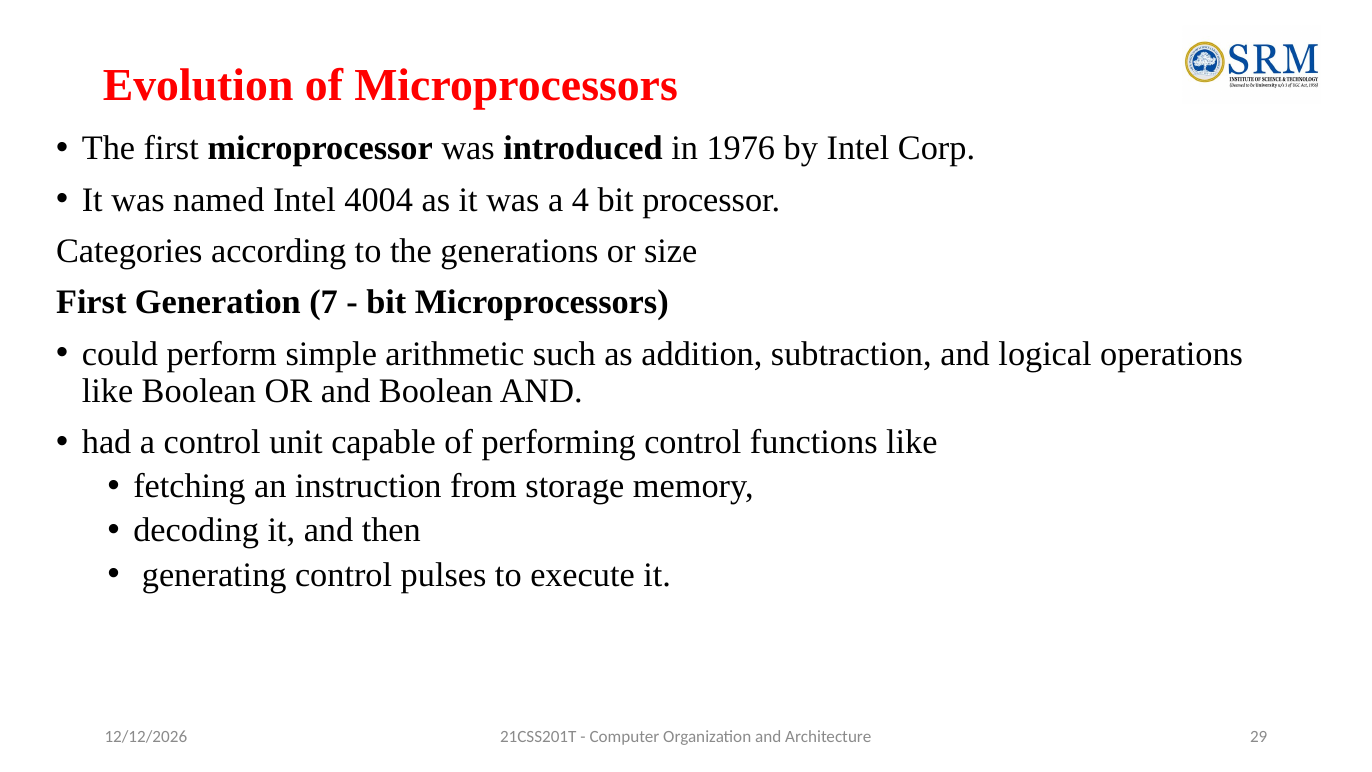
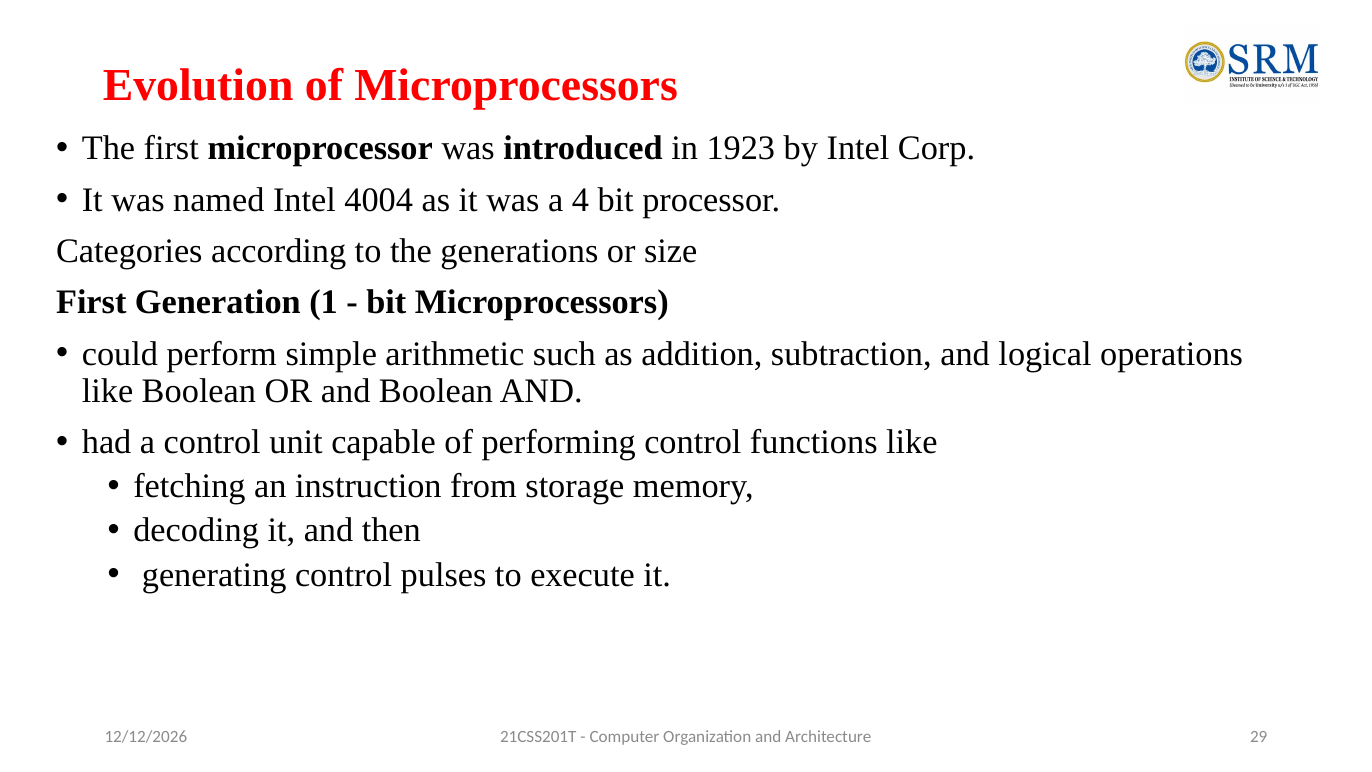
1976: 1976 -> 1923
7: 7 -> 1
